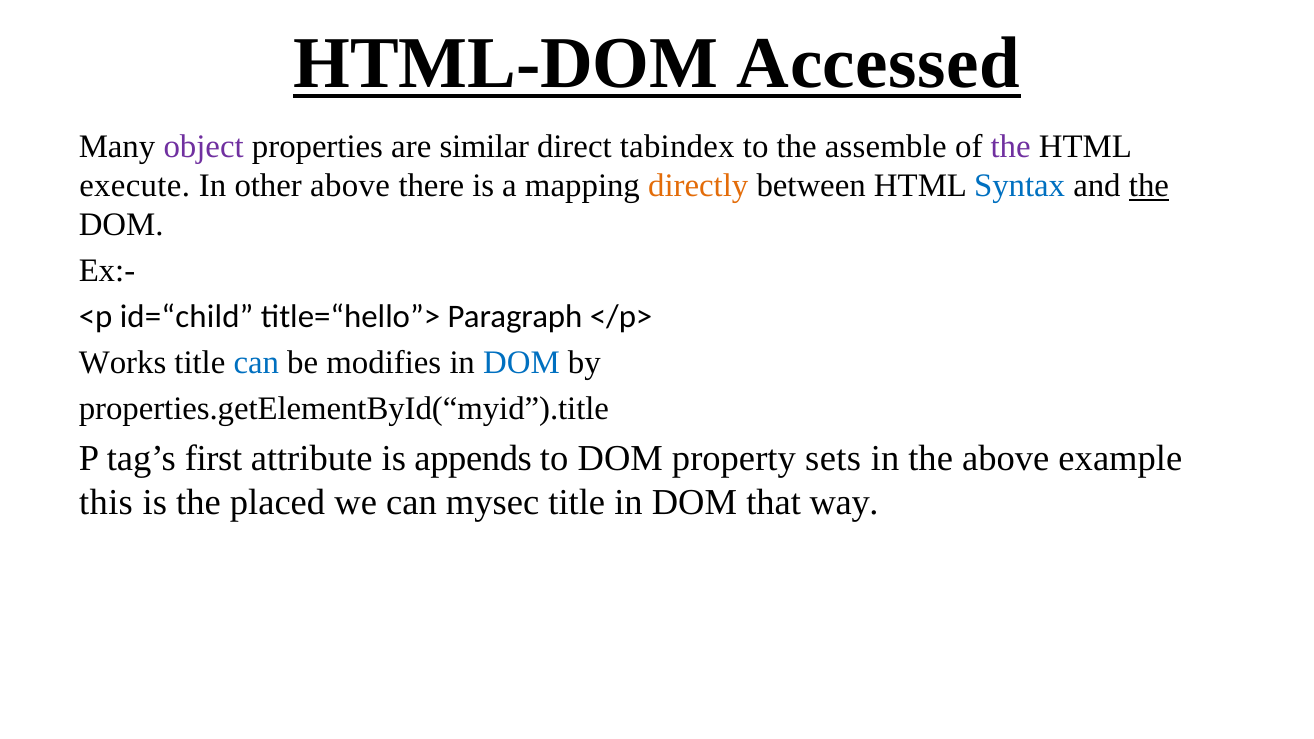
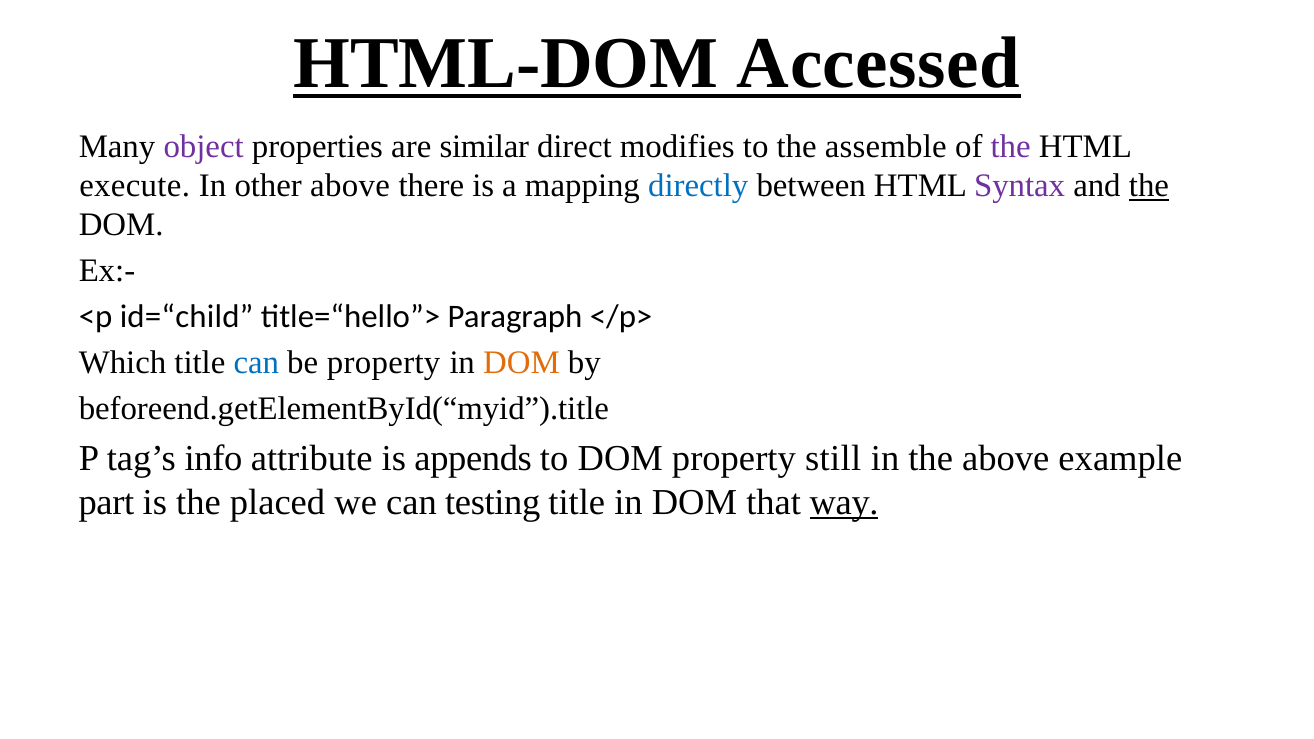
tabindex: tabindex -> modifies
directly colour: orange -> blue
Syntax colour: blue -> purple
Works: Works -> Which
be modifies: modifies -> property
DOM at (521, 363) colour: blue -> orange
properties.getElementById(“myid”).title: properties.getElementById(“myid”).title -> beforeend.getElementById(“myid”).title
first: first -> info
sets: sets -> still
this: this -> part
mysec: mysec -> testing
way underline: none -> present
